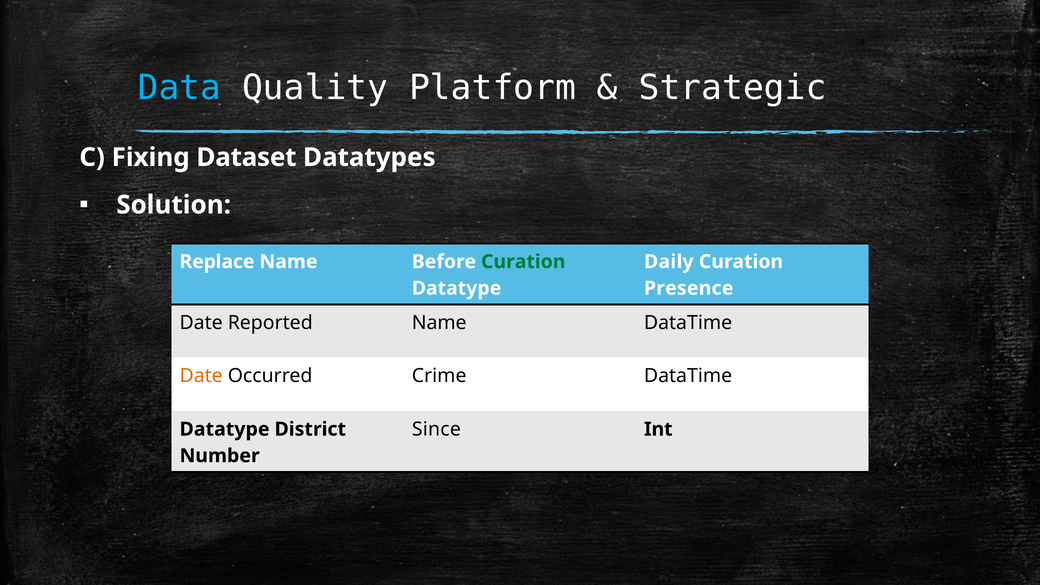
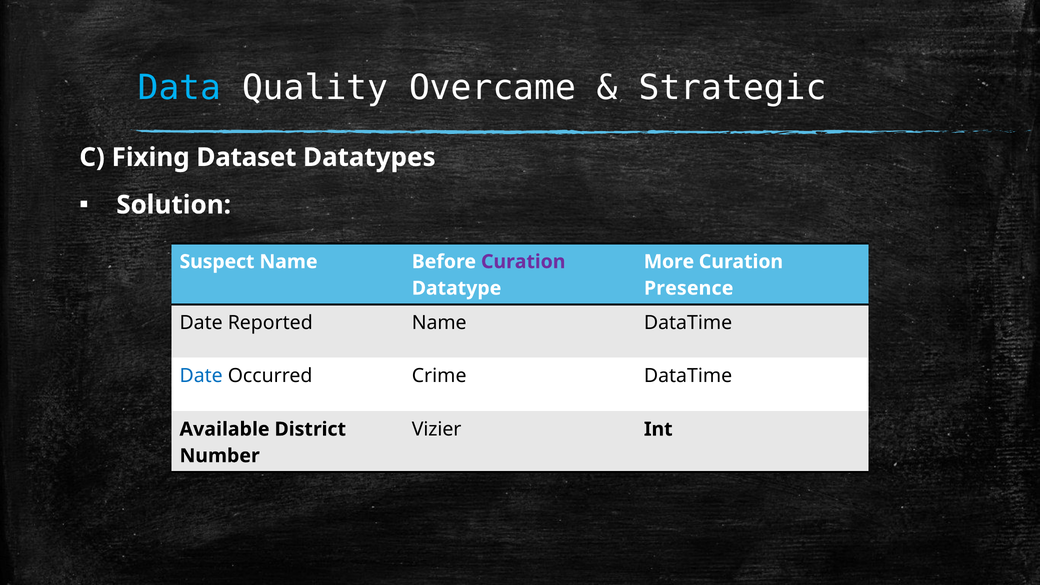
Platform: Platform -> Overcame
Replace: Replace -> Suspect
Curation at (523, 262) colour: green -> purple
Daily: Daily -> More
Date at (201, 376) colour: orange -> blue
Since: Since -> Vizier
Datatype at (225, 429): Datatype -> Available
